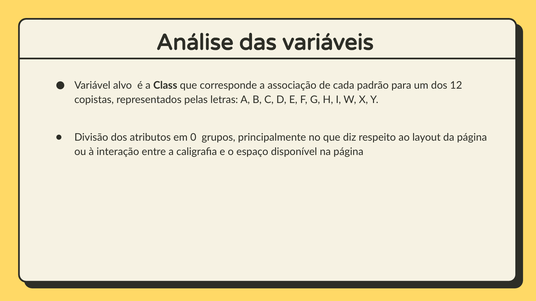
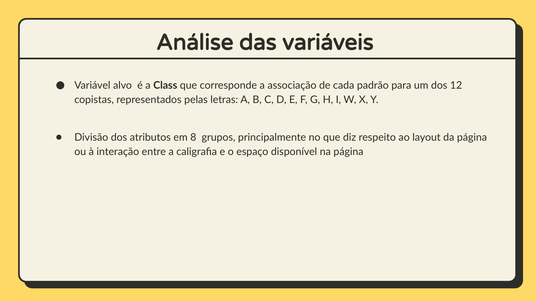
0: 0 -> 8
